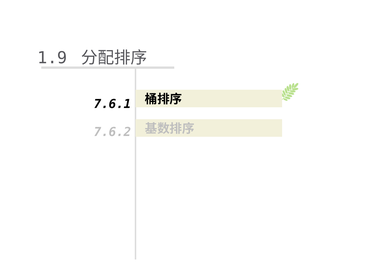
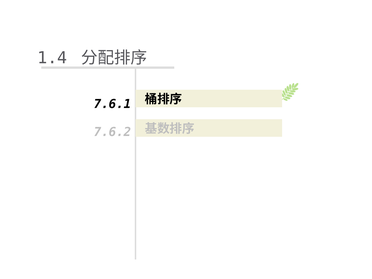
1.9: 1.9 -> 1.4
